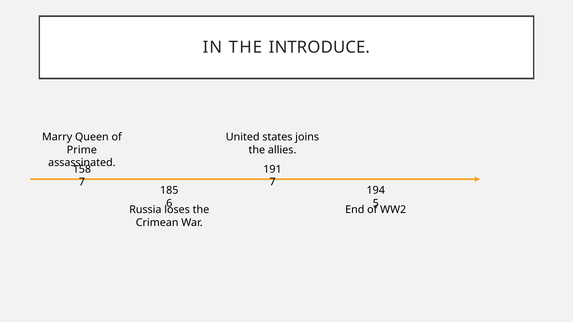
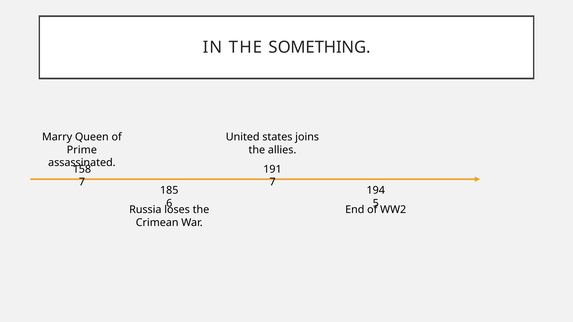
INTRODUCE: INTRODUCE -> SOMETHING
